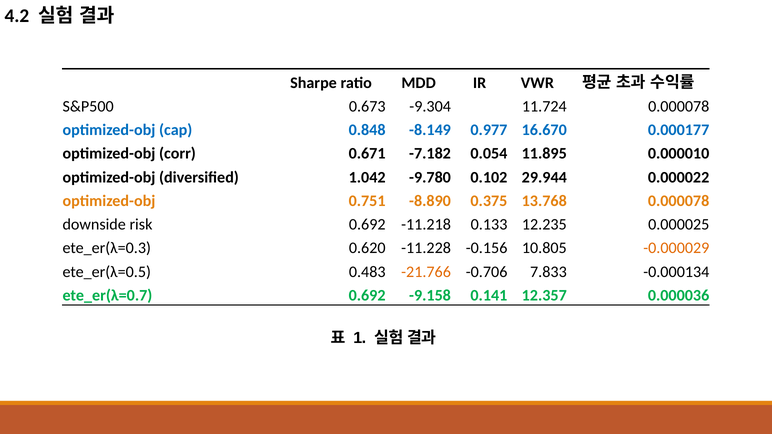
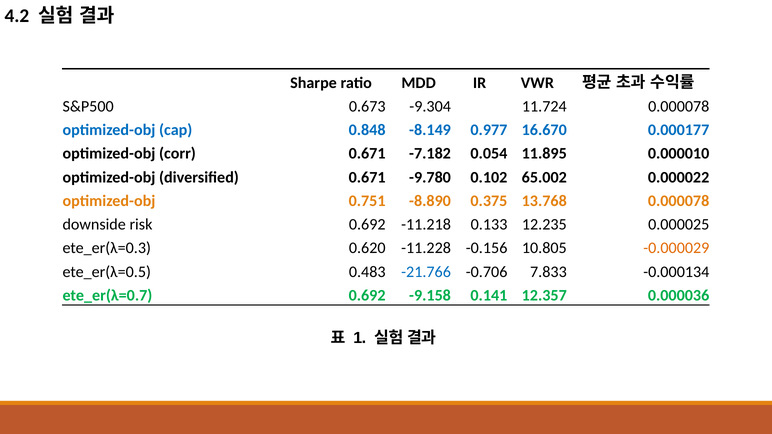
diversified 1.042: 1.042 -> 0.671
29.944: 29.944 -> 65.002
-21.766 colour: orange -> blue
